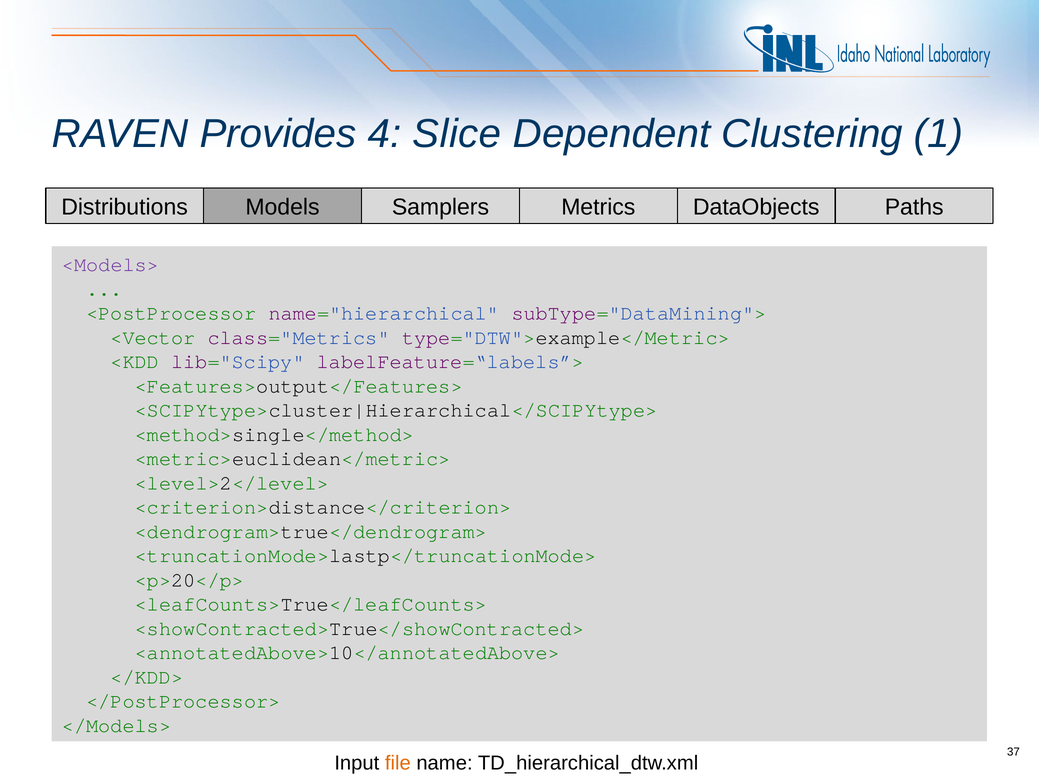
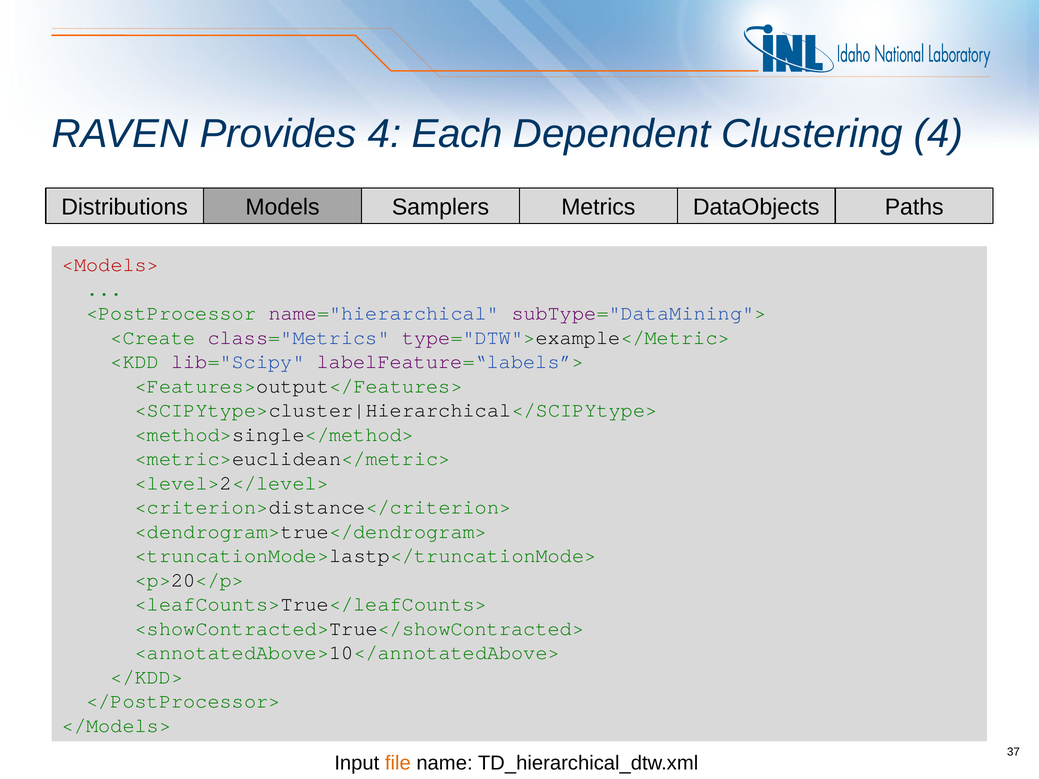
Slice: Slice -> Each
Clustering 1: 1 -> 4
<Models> colour: purple -> red
<Vector: <Vector -> <Create
